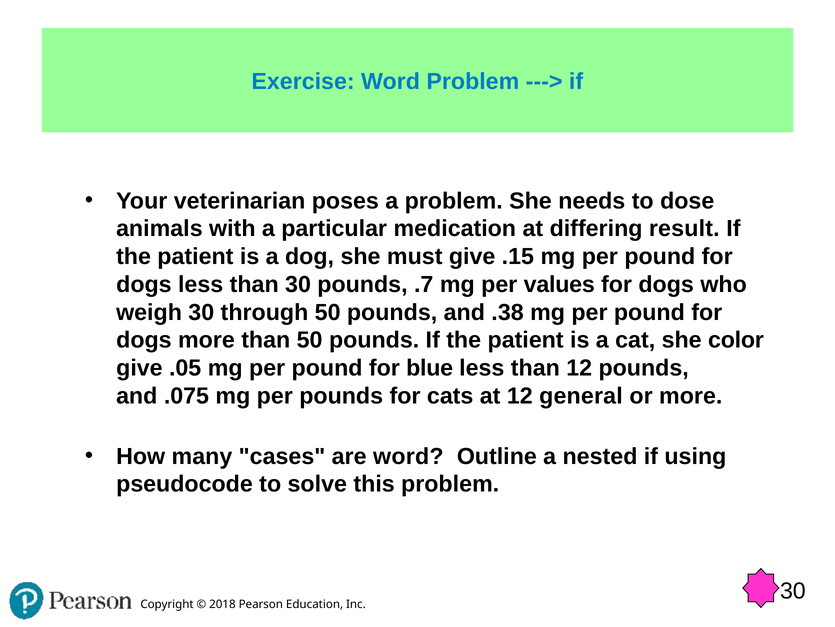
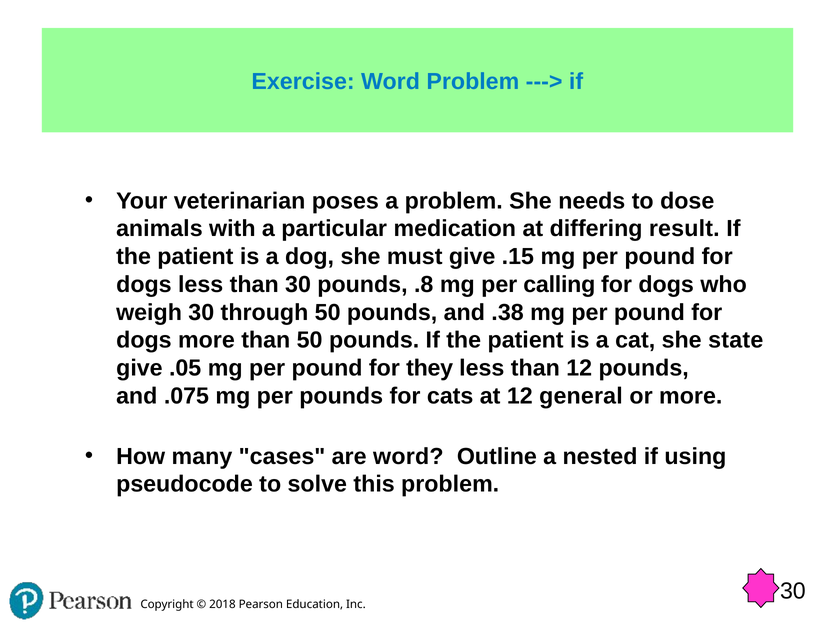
.7: .7 -> .8
values: values -> calling
color: color -> state
blue: blue -> they
